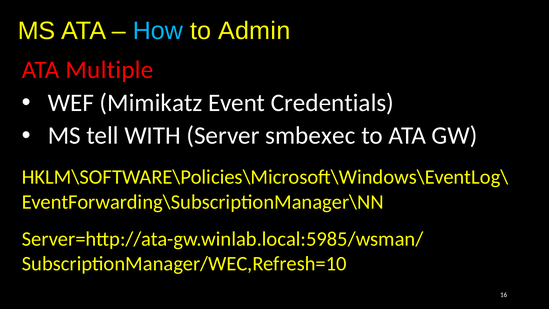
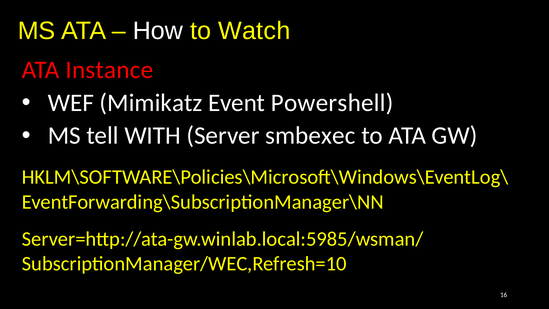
How colour: light blue -> white
Admin: Admin -> Watch
Multiple: Multiple -> Instance
Credentials: Credentials -> Powershell
